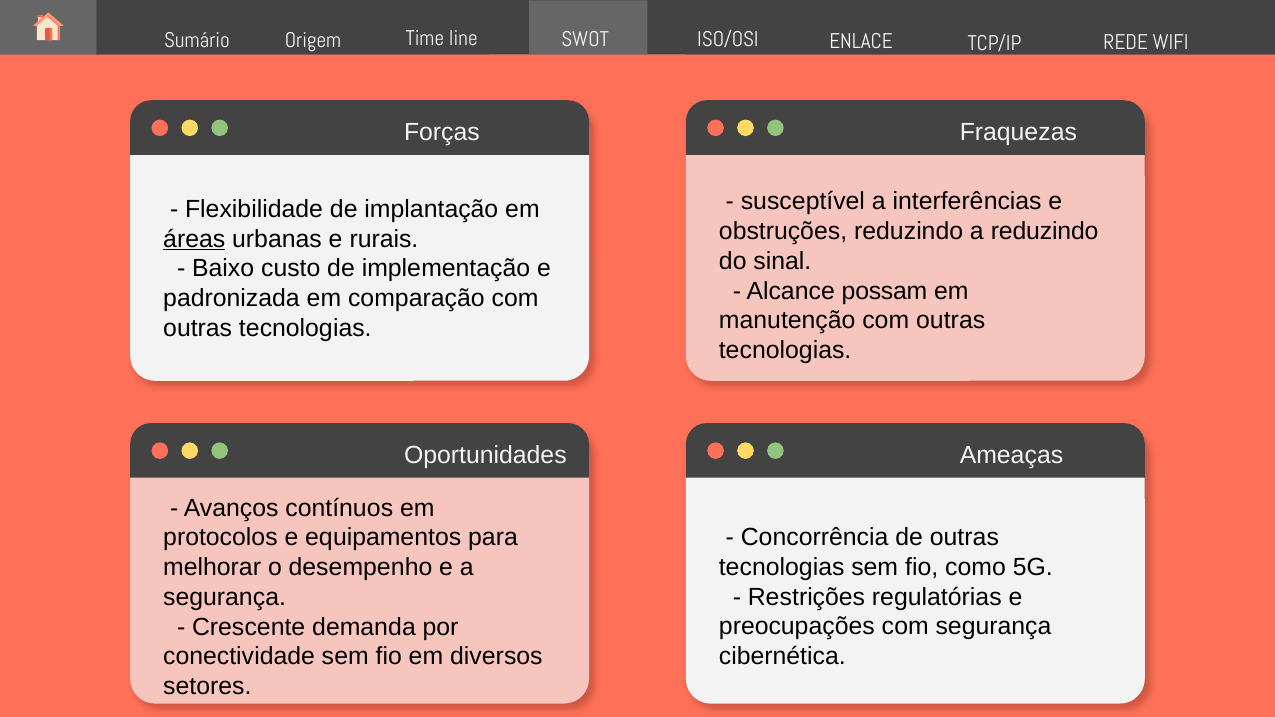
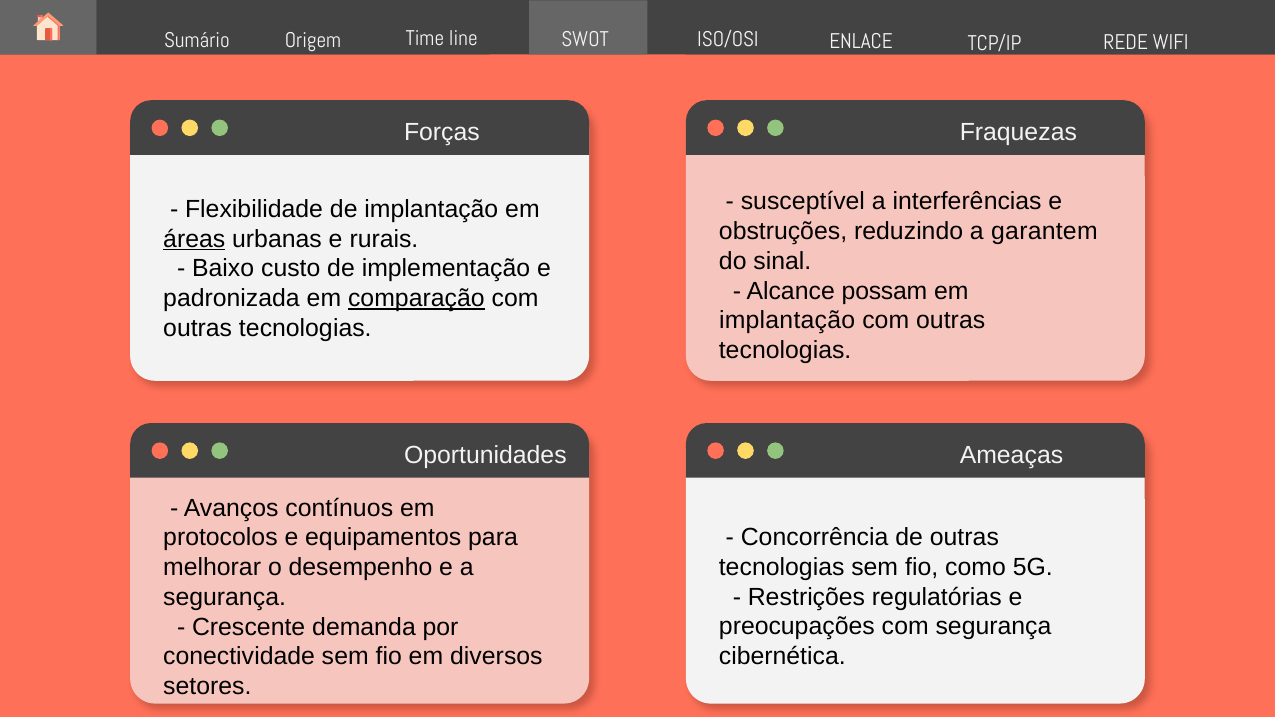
a reduzindo: reduzindo -> garantem
comparação underline: none -> present
manutenção at (787, 321): manutenção -> implantação
